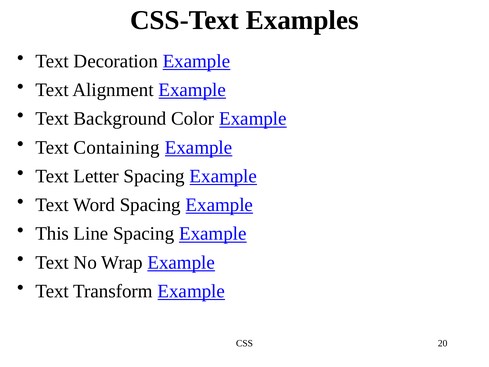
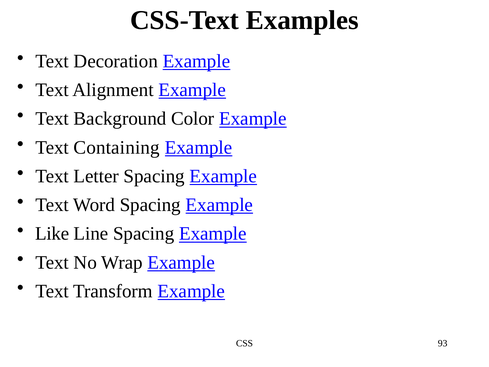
This: This -> Like
20: 20 -> 93
